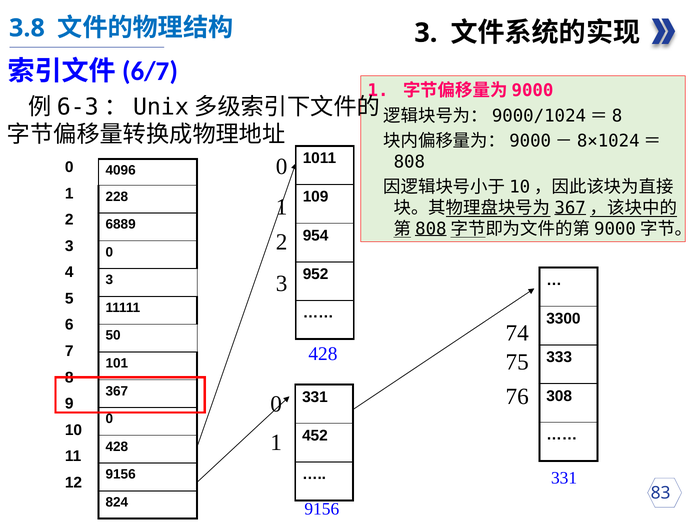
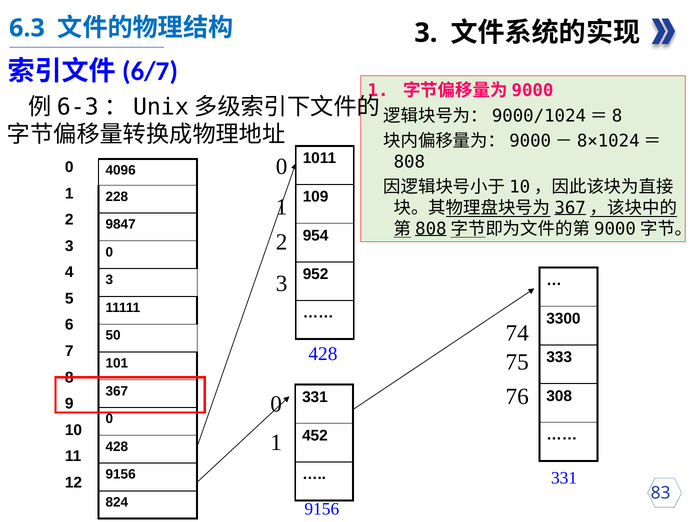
3.8: 3.8 -> 6.3
6889: 6889 -> 9847
